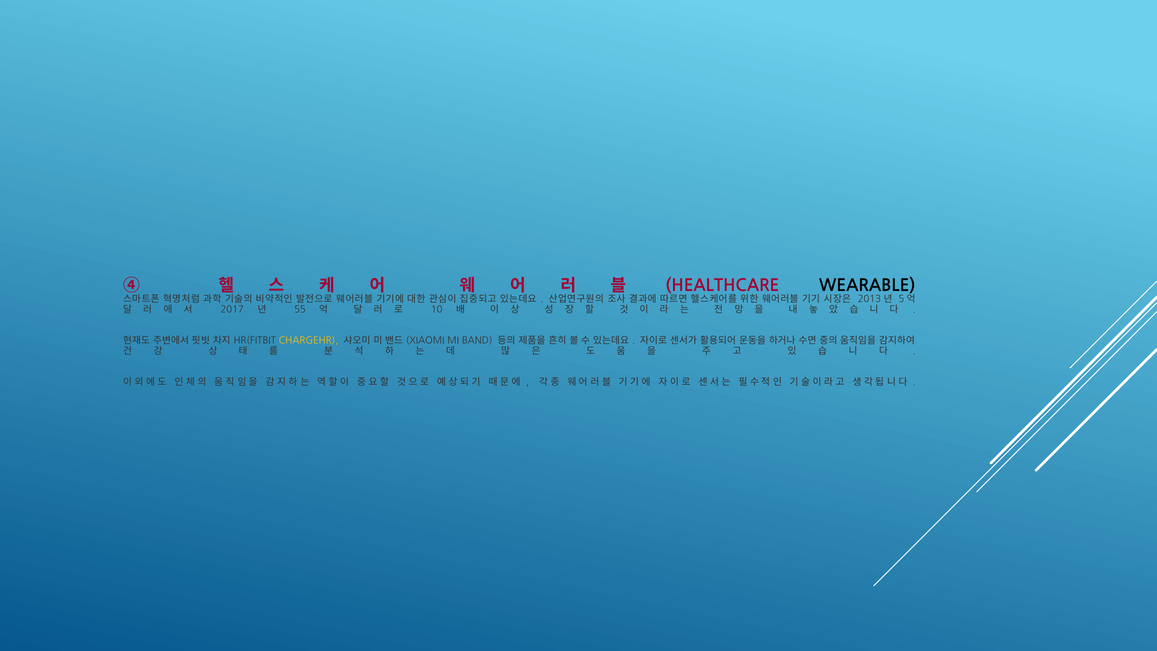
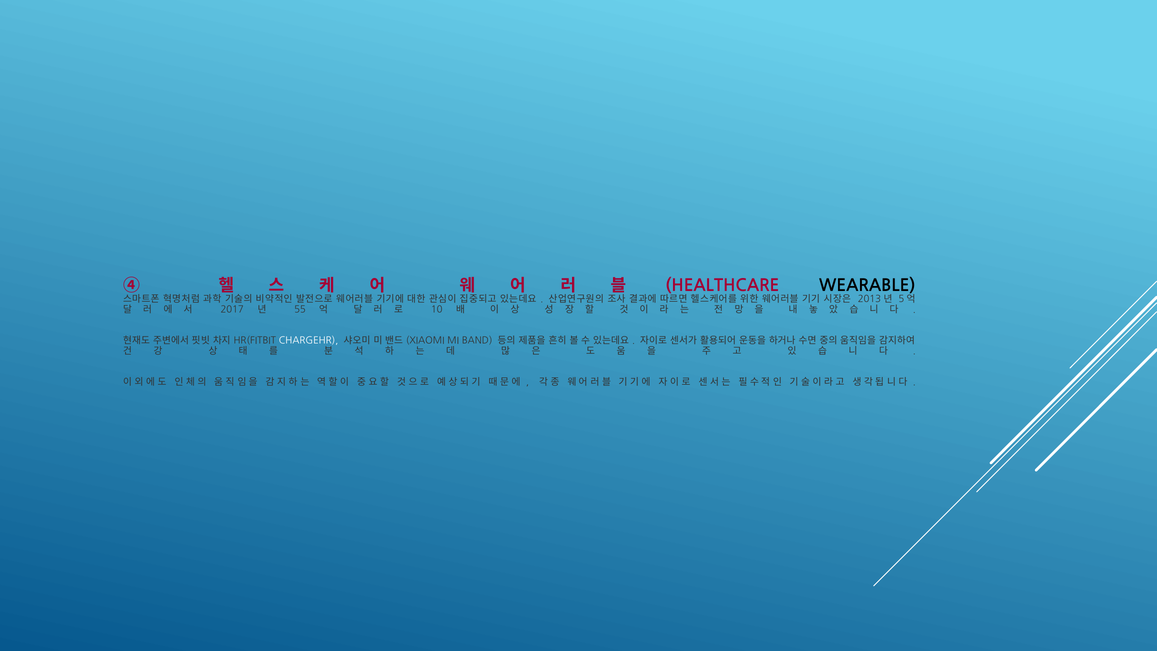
CHARGEHR colour: yellow -> white
